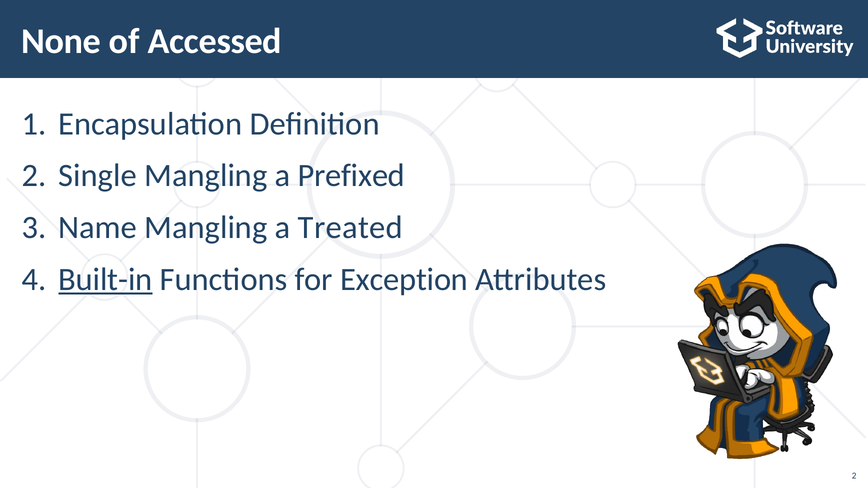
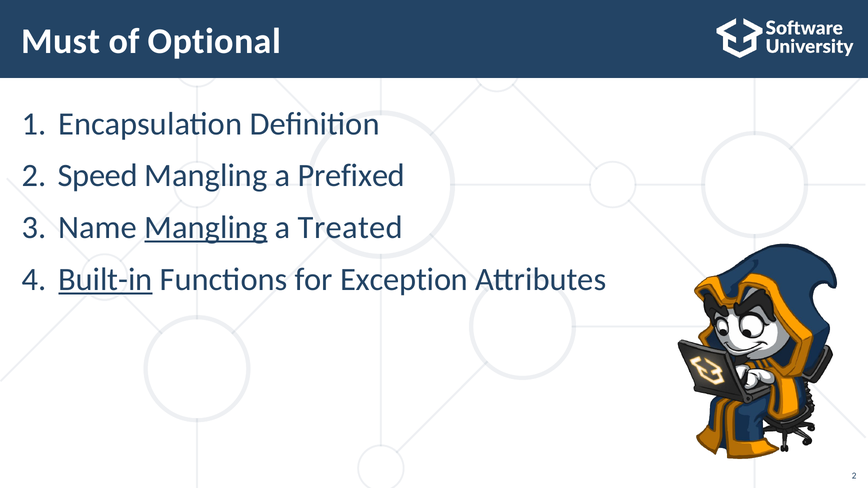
None: None -> Must
Accessed: Accessed -> Optional
Single: Single -> Speed
Mangling at (206, 228) underline: none -> present
